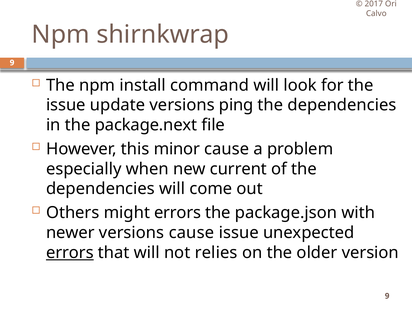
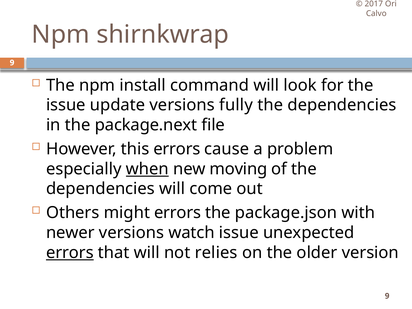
ping: ping -> fully
this minor: minor -> errors
when underline: none -> present
current: current -> moving
versions cause: cause -> watch
